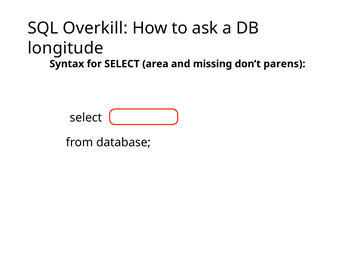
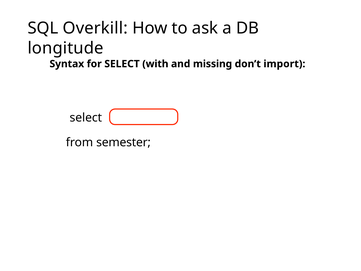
area: area -> with
parens: parens -> import
database: database -> semester
